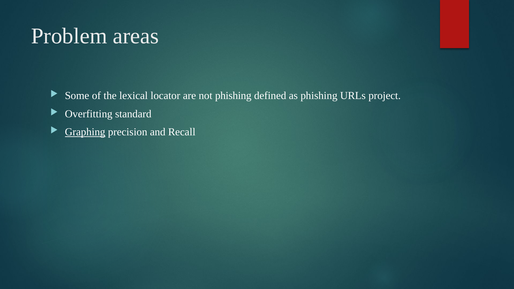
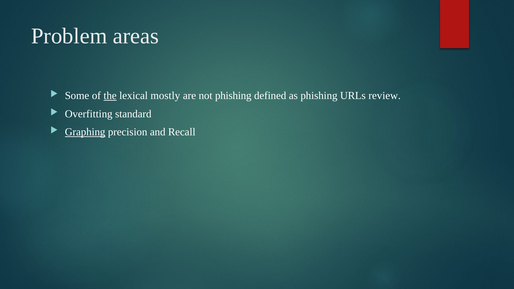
the underline: none -> present
locator: locator -> mostly
project: project -> review
